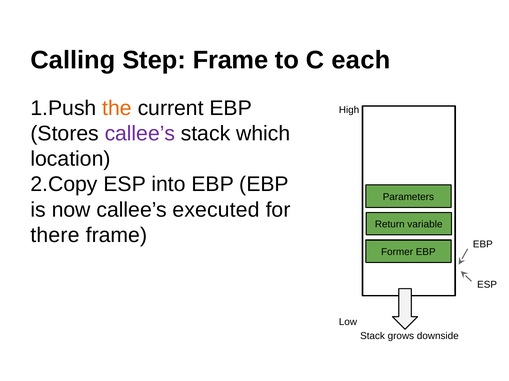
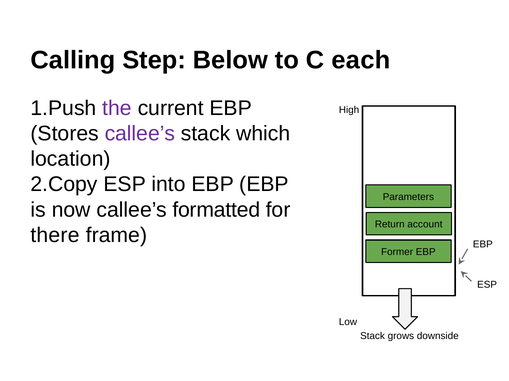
Step Frame: Frame -> Below
the colour: orange -> purple
executed: executed -> formatted
variable: variable -> account
